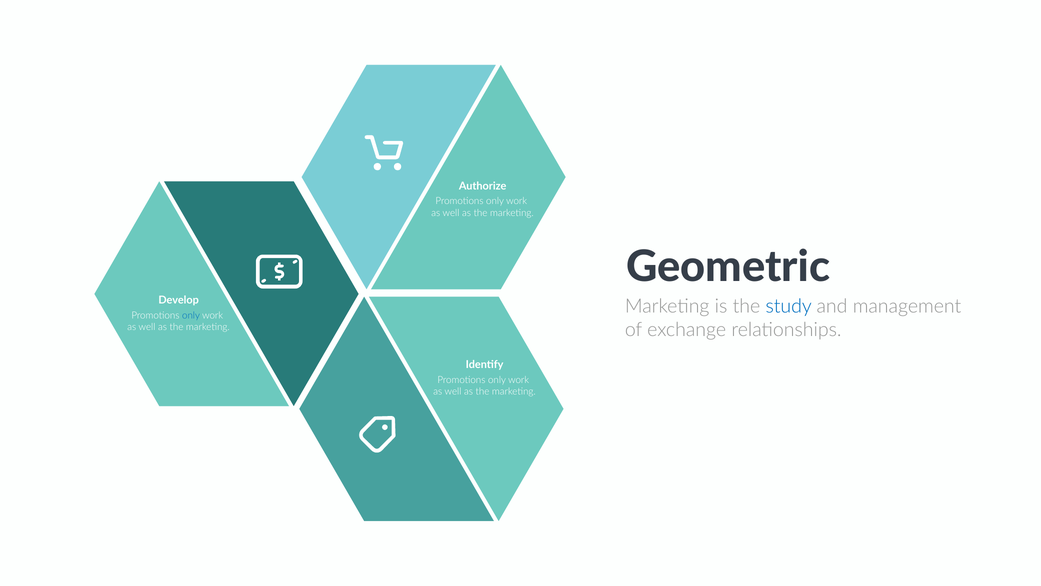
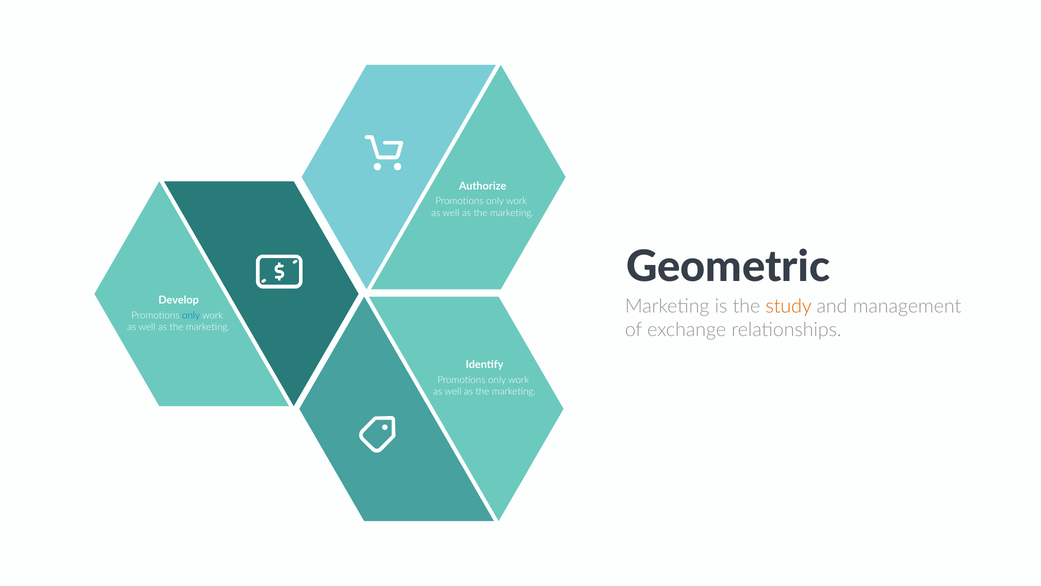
study colour: blue -> orange
